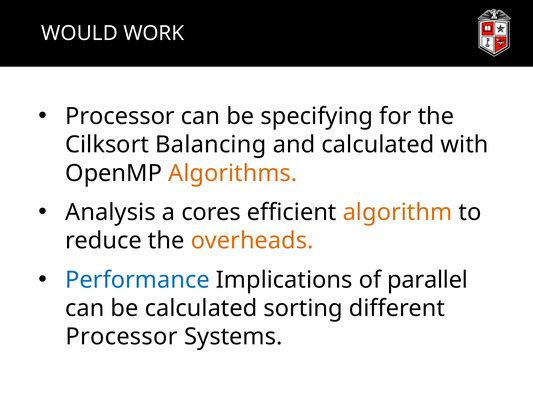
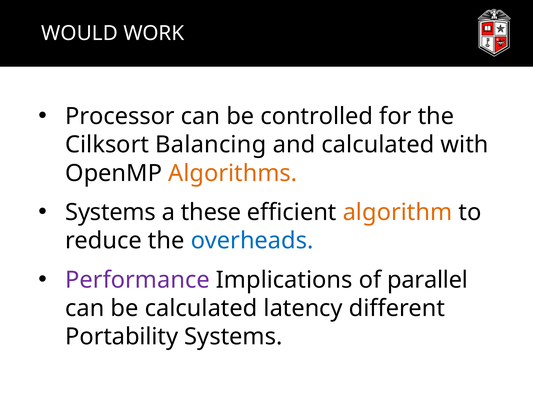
specifying: specifying -> controlled
Analysis at (110, 212): Analysis -> Systems
cores: cores -> these
overheads colour: orange -> blue
Performance colour: blue -> purple
sorting: sorting -> latency
Processor at (122, 337): Processor -> Portability
